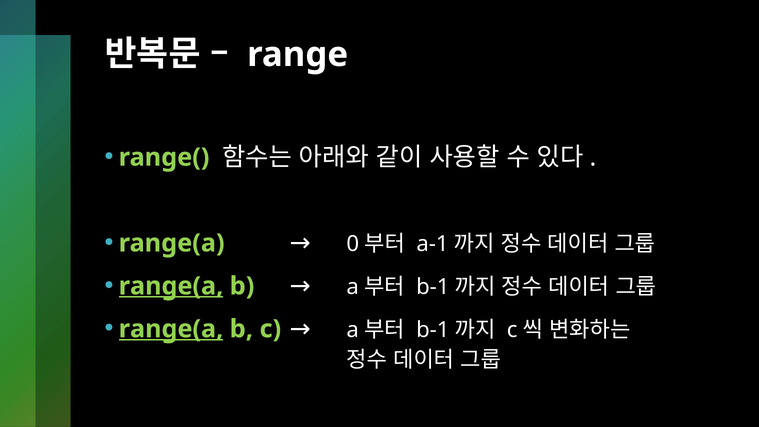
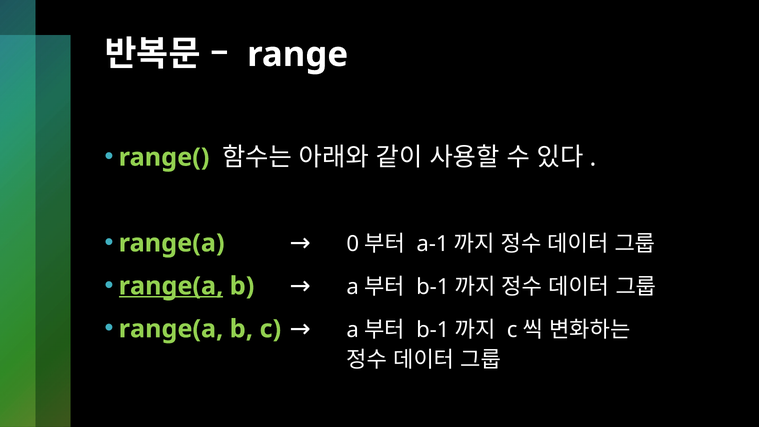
range(a at (171, 329) underline: present -> none
